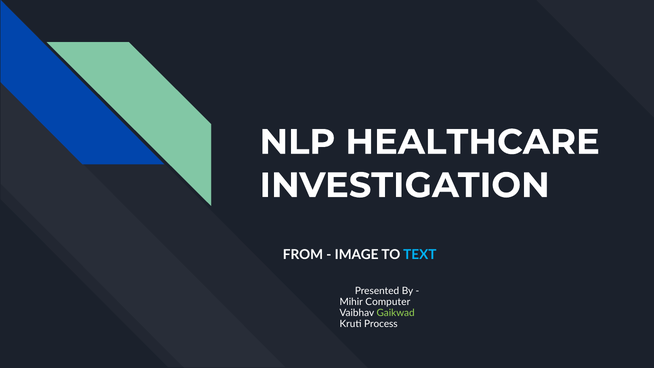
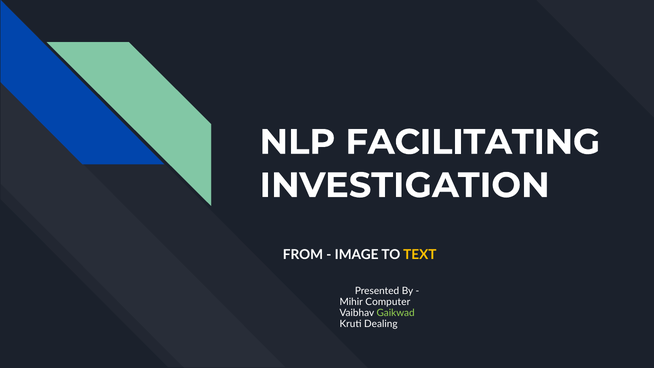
HEALTHCARE: HEALTHCARE -> FACILITATING
TEXT colour: light blue -> yellow
Process: Process -> Dealing
